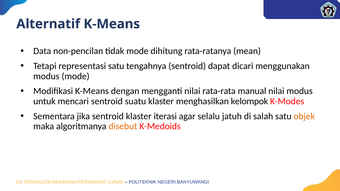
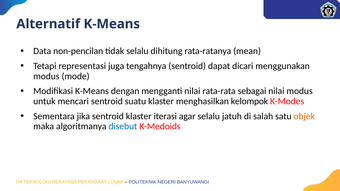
tidak mode: mode -> selalu
representasi satu: satu -> juga
manual: manual -> sebagai
disebut colour: orange -> blue
